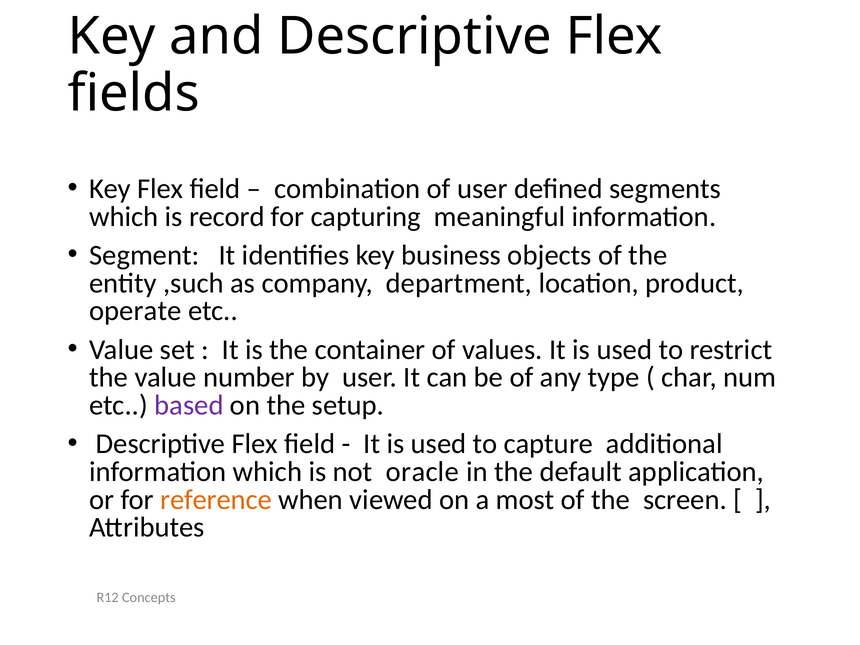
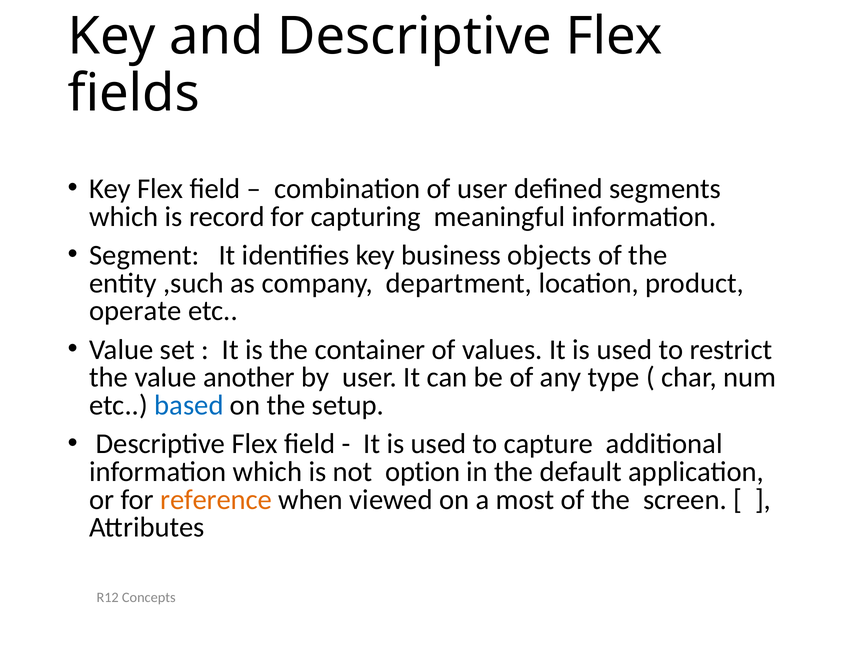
number: number -> another
based colour: purple -> blue
oracle: oracle -> option
